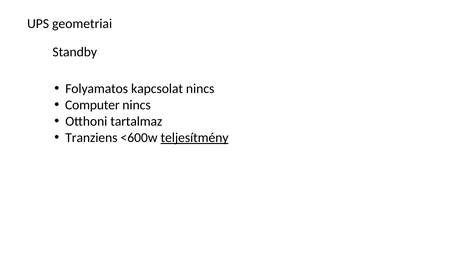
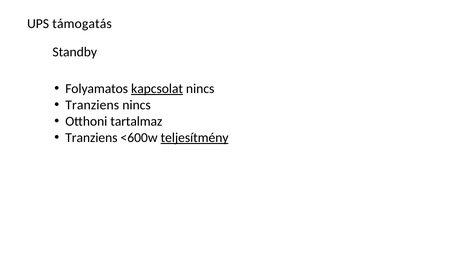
geometriai: geometriai -> támogatás
kapcsolat underline: none -> present
Computer at (92, 105): Computer -> Tranziens
